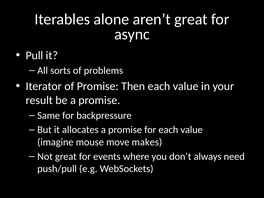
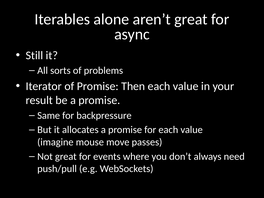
Pull: Pull -> Still
makes: makes -> passes
